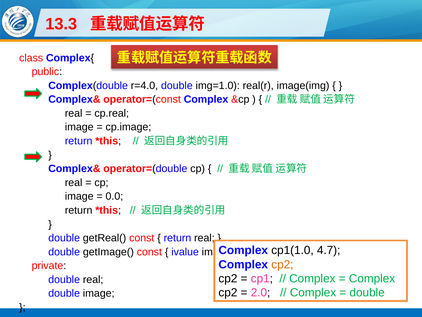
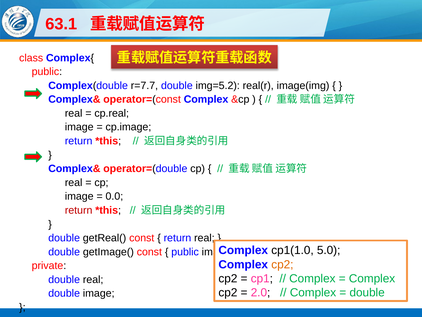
13.3: 13.3 -> 63.1
r=4.0: r=4.0 -> r=7.7
img=1.0: img=1.0 -> img=5.2
return at (79, 210) colour: black -> red
4.7: 4.7 -> 5.0
ivalue at (185, 252): ivalue -> public
